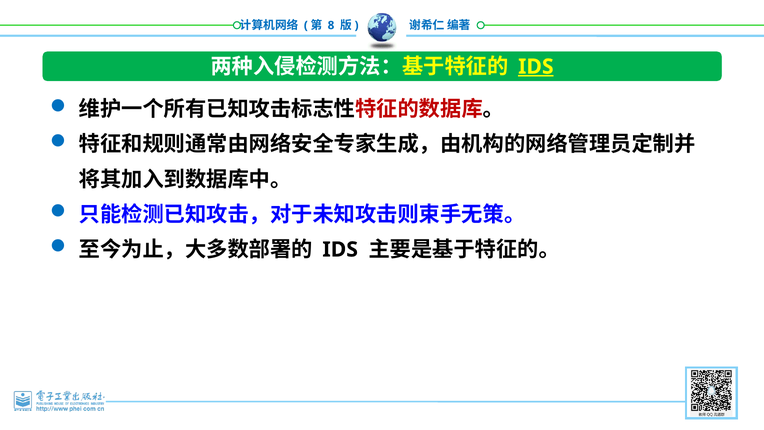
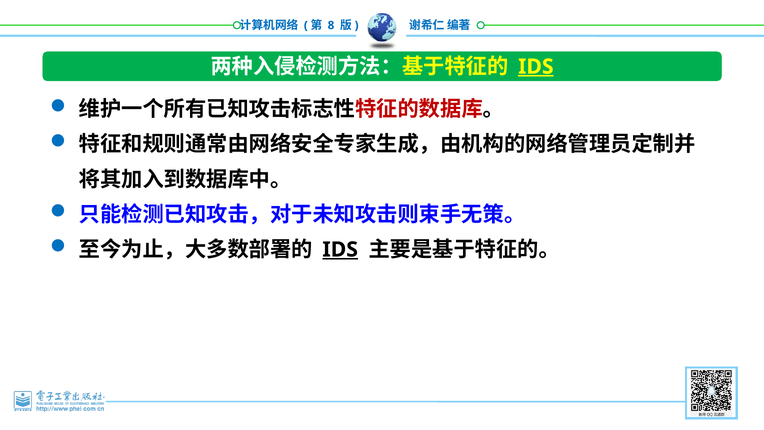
IDS at (340, 249) underline: none -> present
